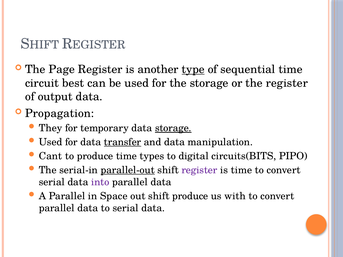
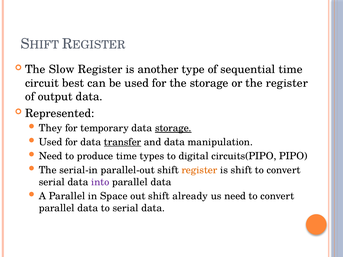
Page: Page -> Slow
type underline: present -> none
Propagation: Propagation -> Represented
Cant at (51, 156): Cant -> Need
circuits(BITS: circuits(BITS -> circuits(PIPO
parallel-out underline: present -> none
register at (199, 170) colour: purple -> orange
is time: time -> shift
shift produce: produce -> already
us with: with -> need
